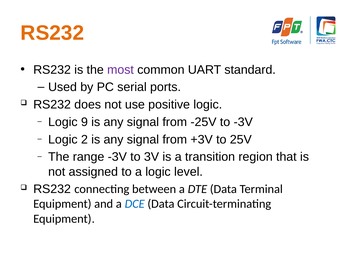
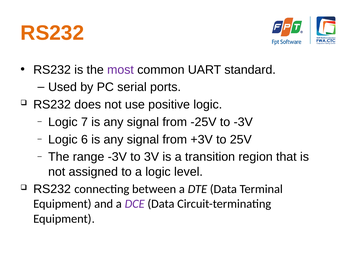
9: 9 -> 7
2: 2 -> 6
DCE colour: blue -> purple
